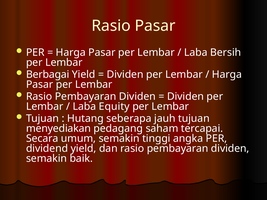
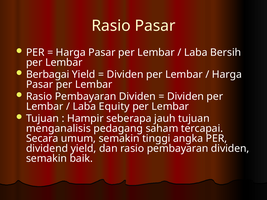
Hutang: Hutang -> Hampir
menyediakan: menyediakan -> menganalisis
